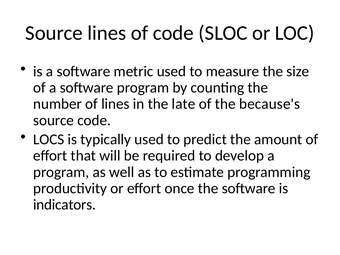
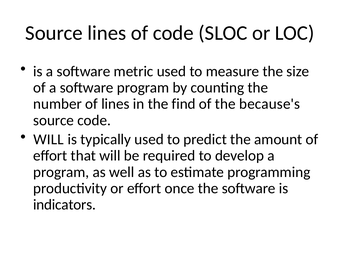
late: late -> find
LOCS at (49, 139): LOCS -> WILL
